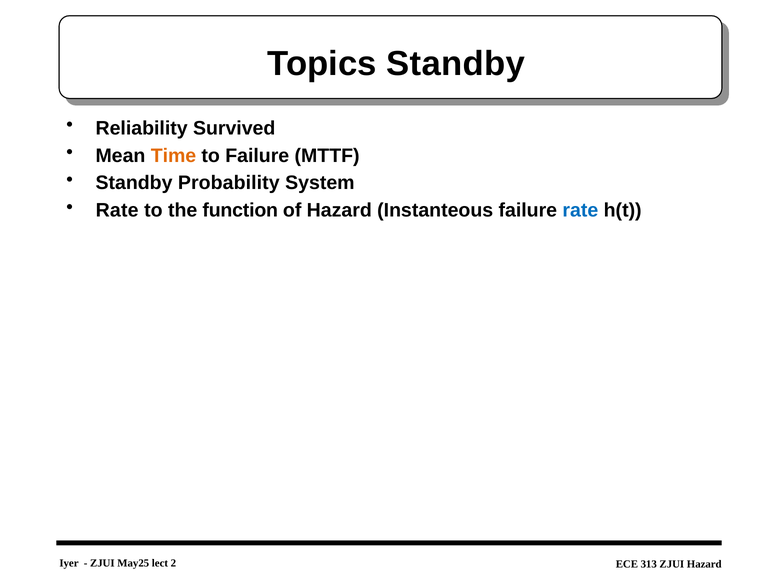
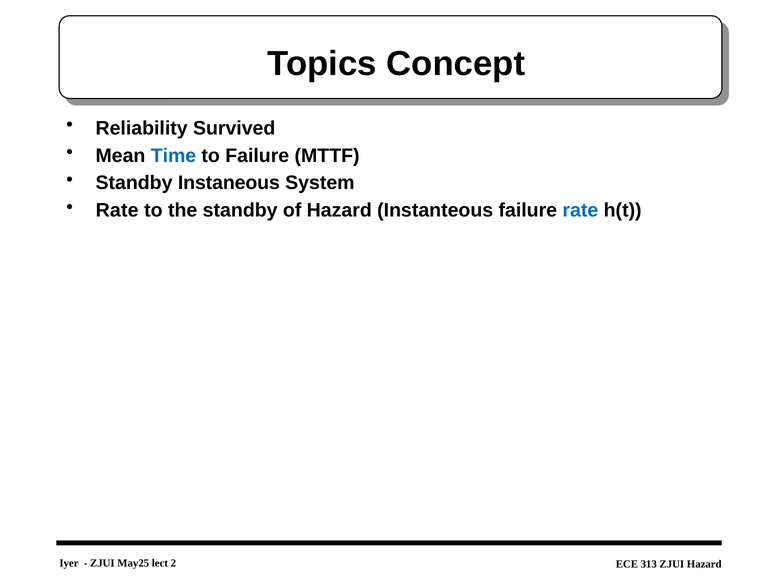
Topics Standby: Standby -> Concept
Time colour: orange -> blue
Probability: Probability -> Instaneous
the function: function -> standby
